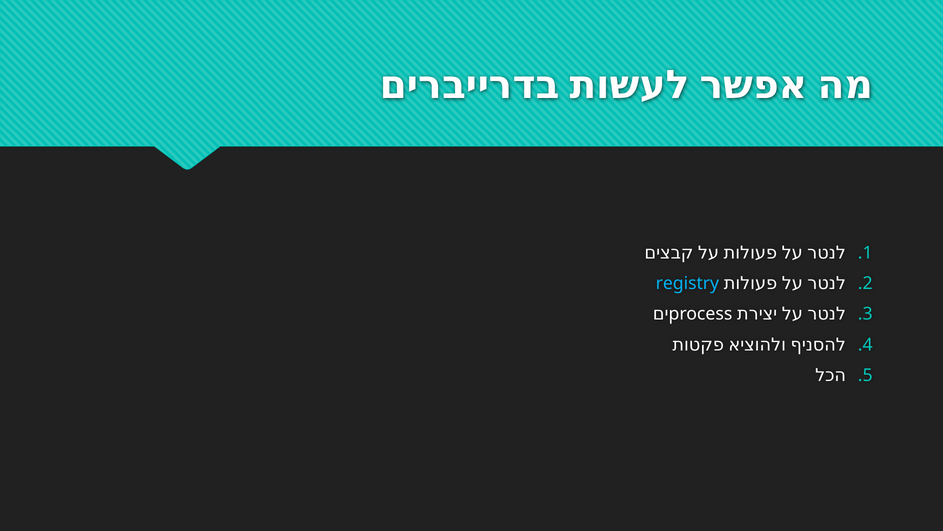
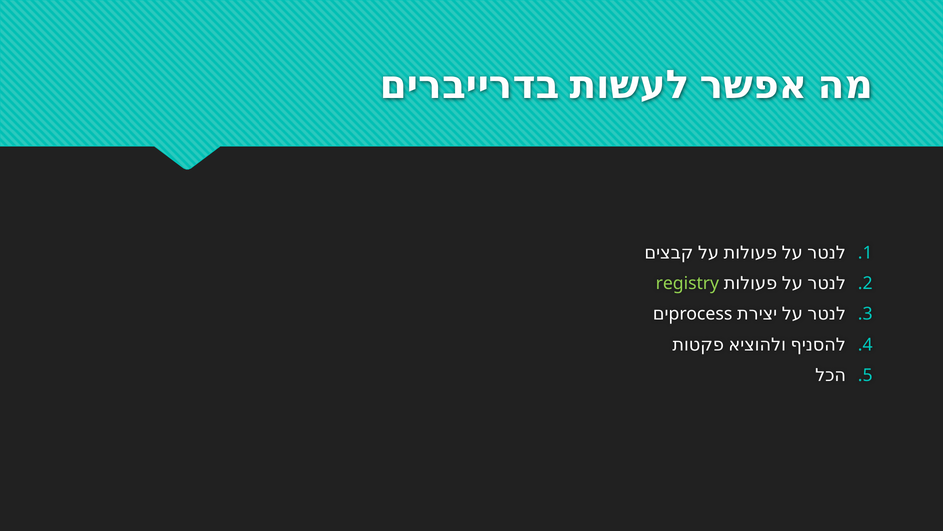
registry colour: light blue -> light green
